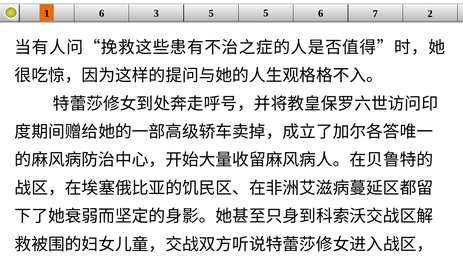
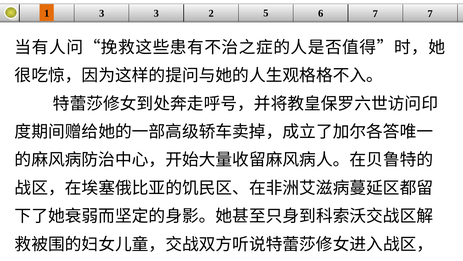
1 6: 6 -> 3
3 5: 5 -> 2
7 2: 2 -> 7
